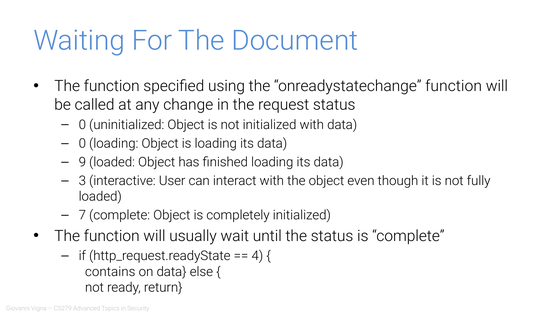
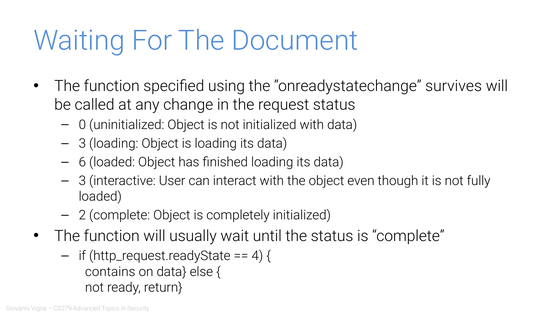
onreadystatechange function: function -> survives
0 at (82, 144): 0 -> 3
9: 9 -> 6
7: 7 -> 2
